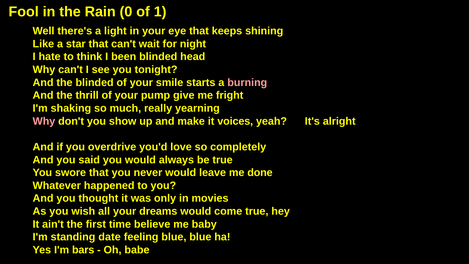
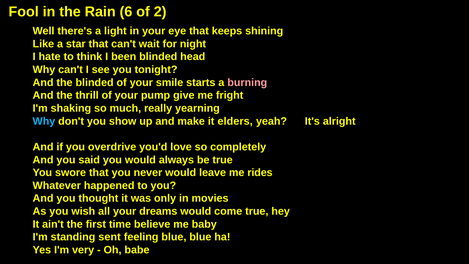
0: 0 -> 6
1: 1 -> 2
Why at (44, 121) colour: pink -> light blue
voices: voices -> elders
done: done -> rides
date: date -> sent
bars: bars -> very
